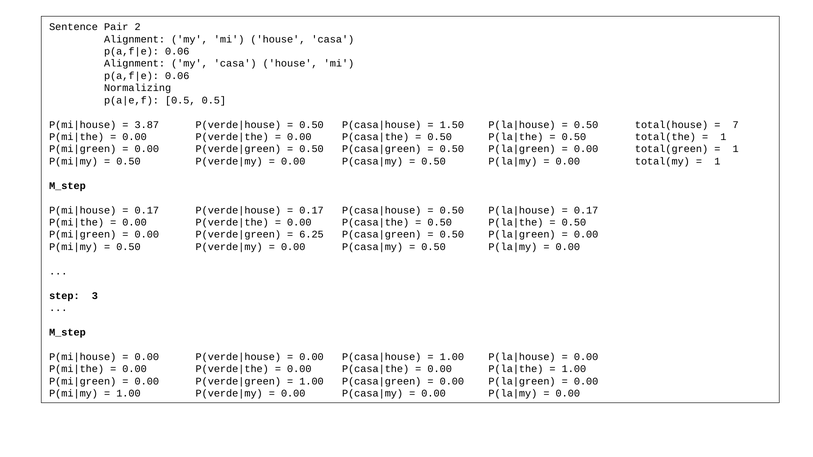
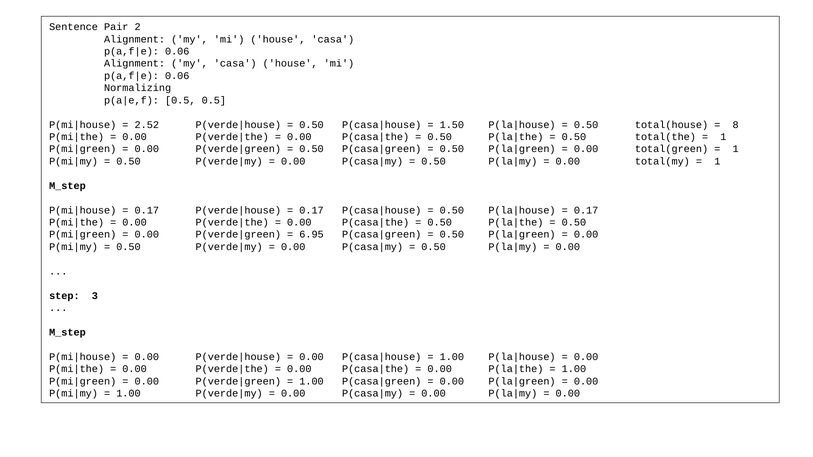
3.87: 3.87 -> 2.52
7: 7 -> 8
6.25: 6.25 -> 6.95
